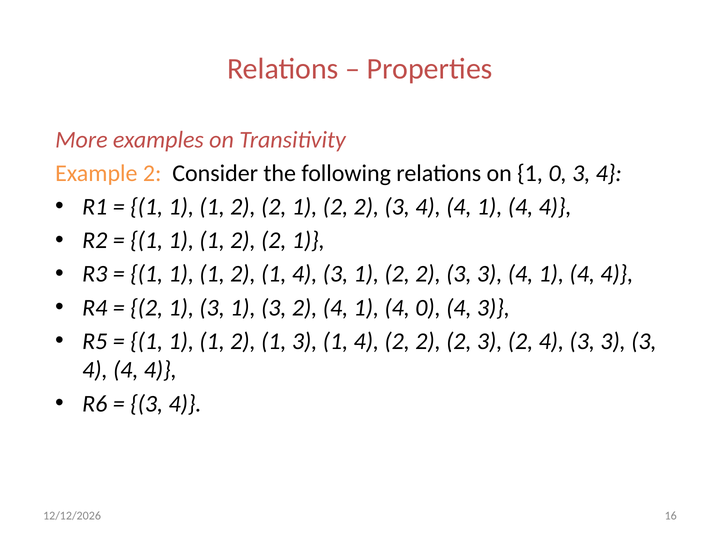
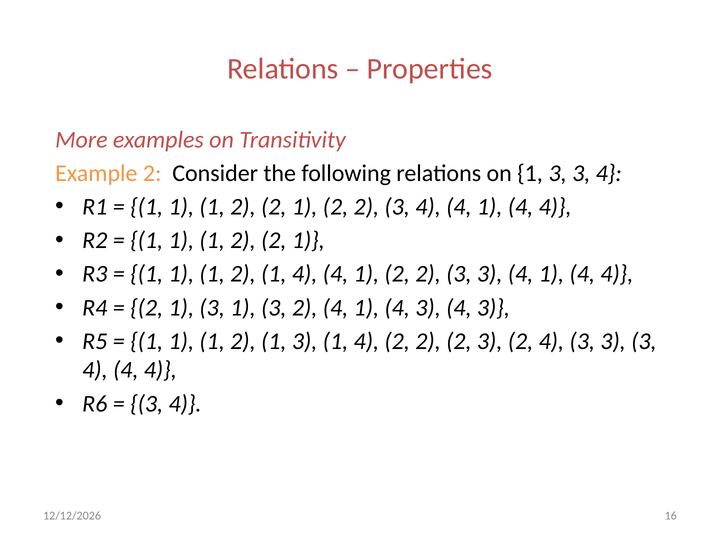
on 1 0: 0 -> 3
2 1 4 3: 3 -> 4
1 4 0: 0 -> 3
